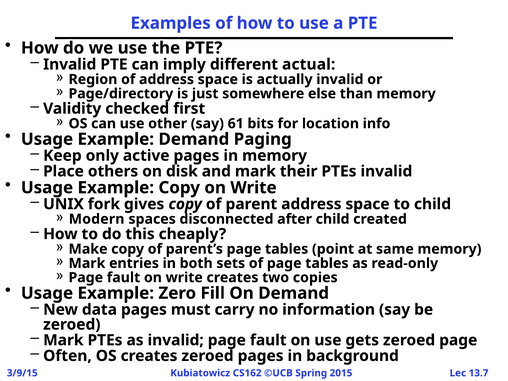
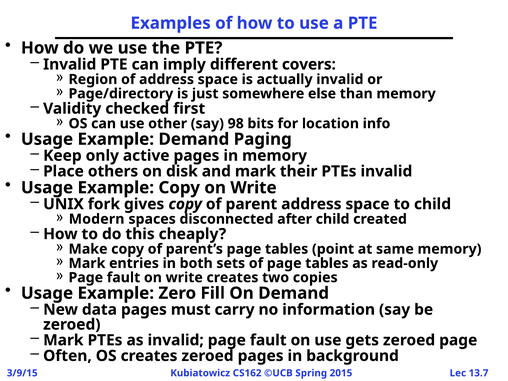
actual: actual -> covers
61: 61 -> 98
